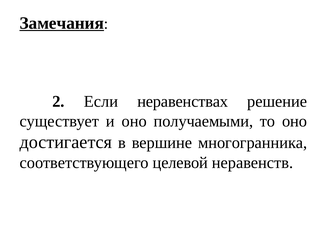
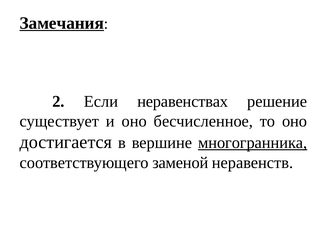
получаемыми: получаемыми -> бесчисленное
многогранника underline: none -> present
целевой: целевой -> заменой
